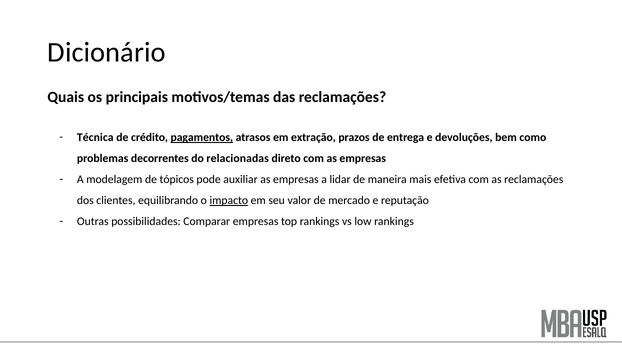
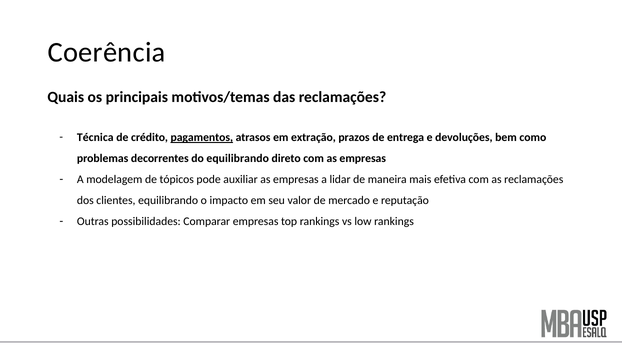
Dicionário: Dicionário -> Coerência
do relacionadas: relacionadas -> equilibrando
impacto underline: present -> none
